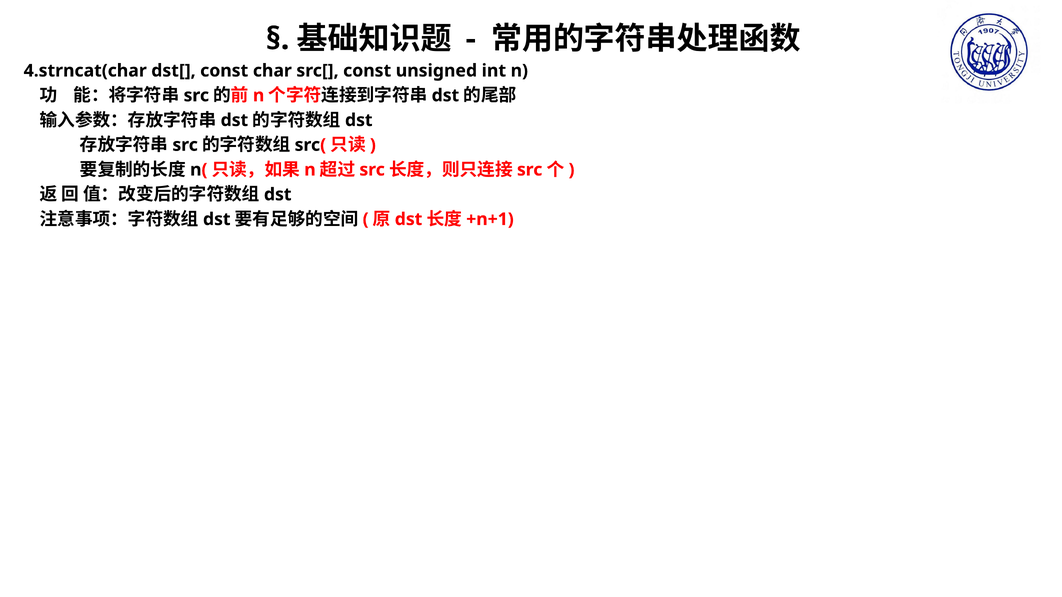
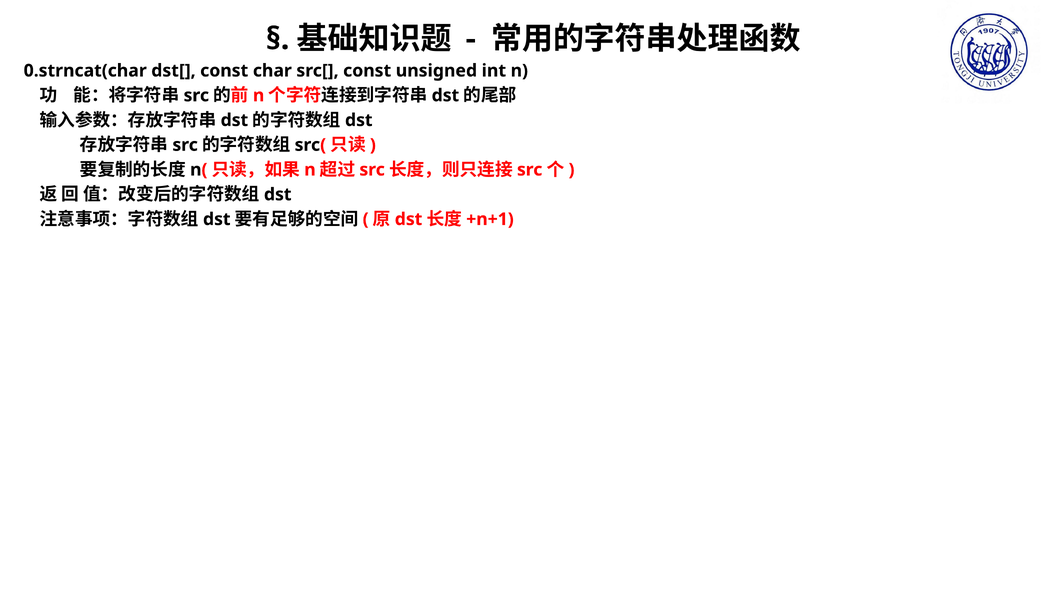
4.strncat(char: 4.strncat(char -> 0.strncat(char
